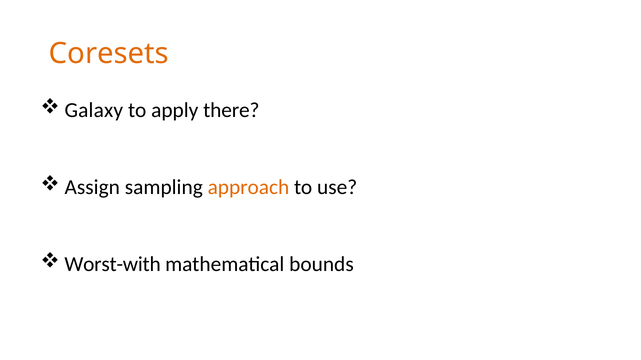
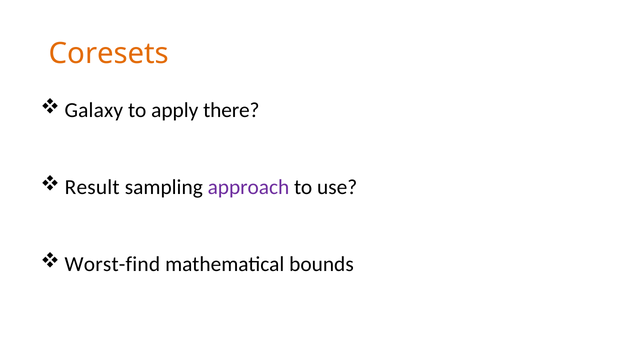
Assign: Assign -> Result
approach colour: orange -> purple
Worst-with: Worst-with -> Worst-find
